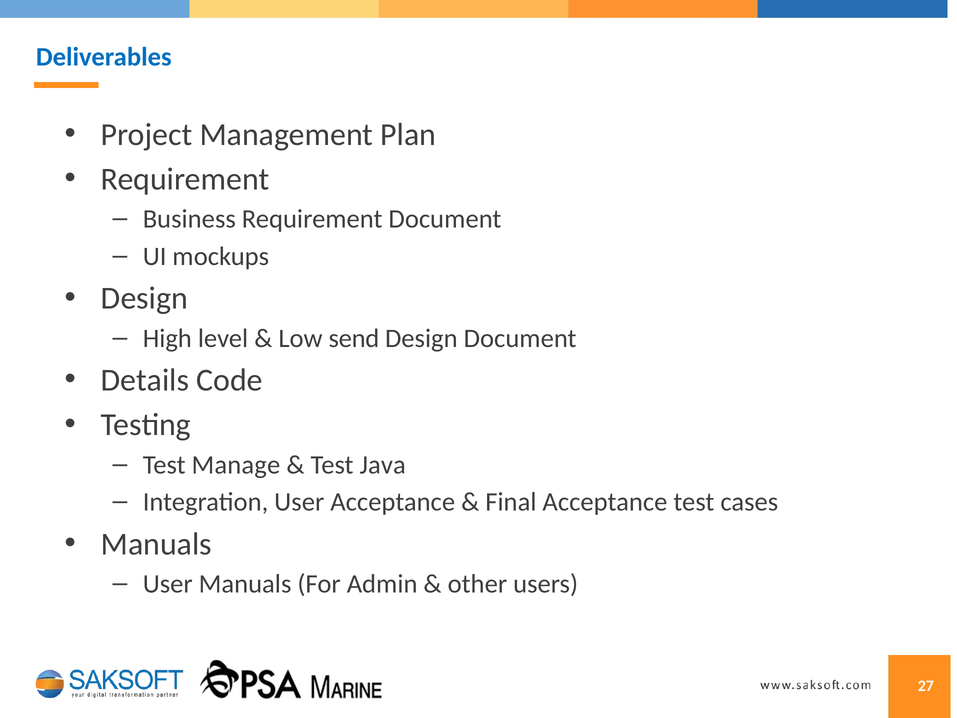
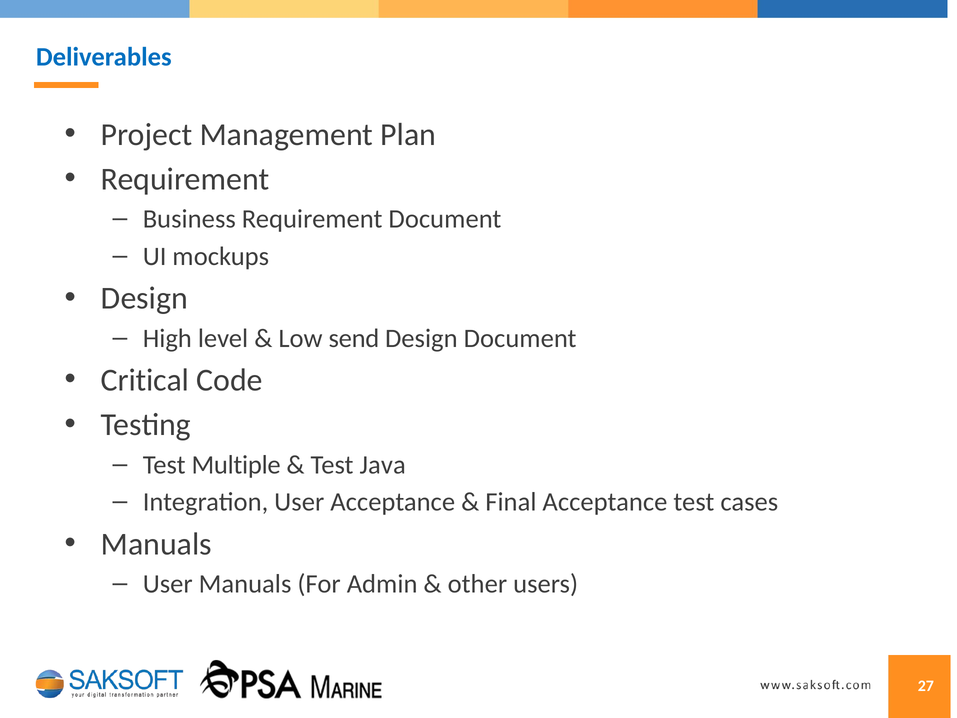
Details: Details -> Critical
Manage: Manage -> Multiple
